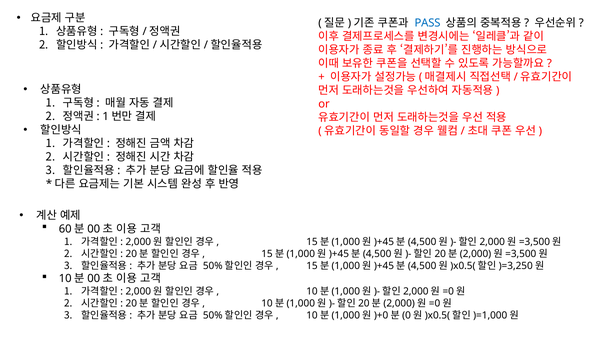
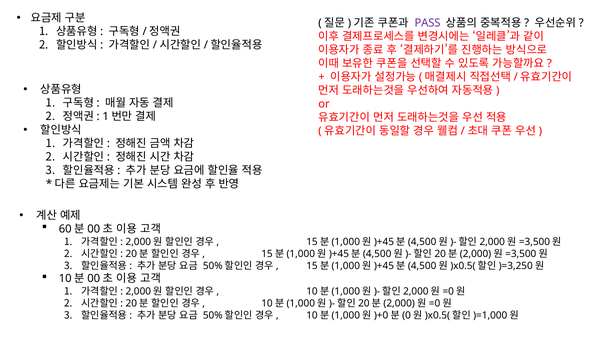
PASS colour: blue -> purple
